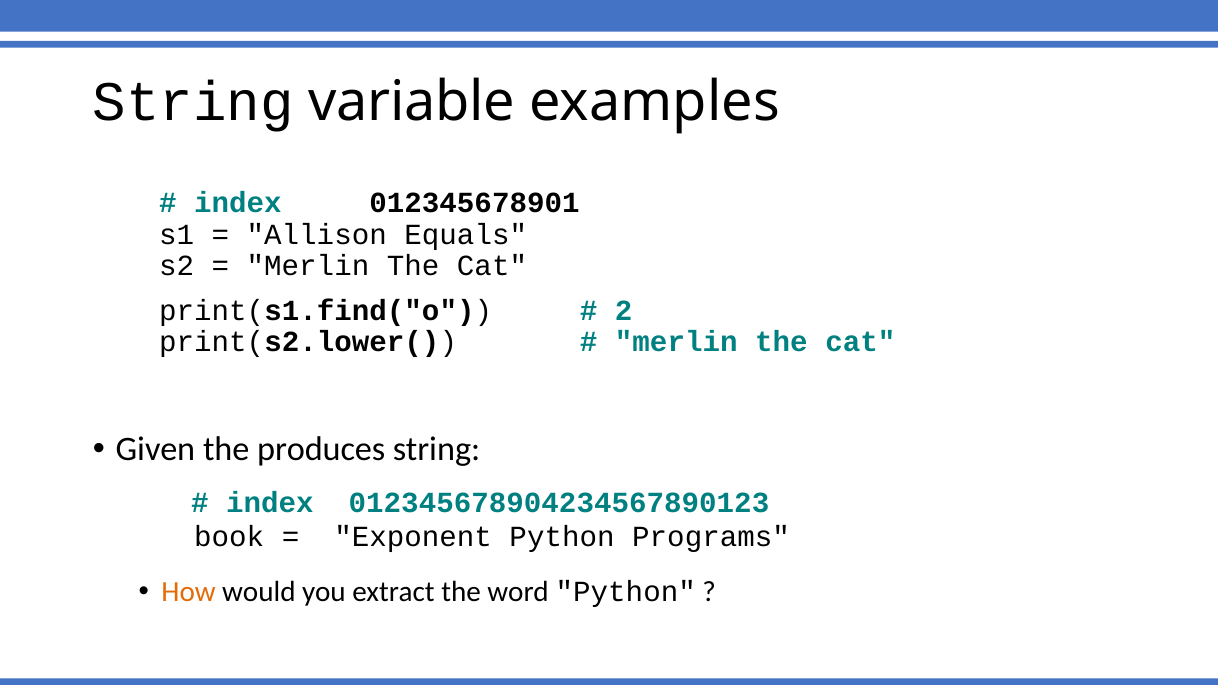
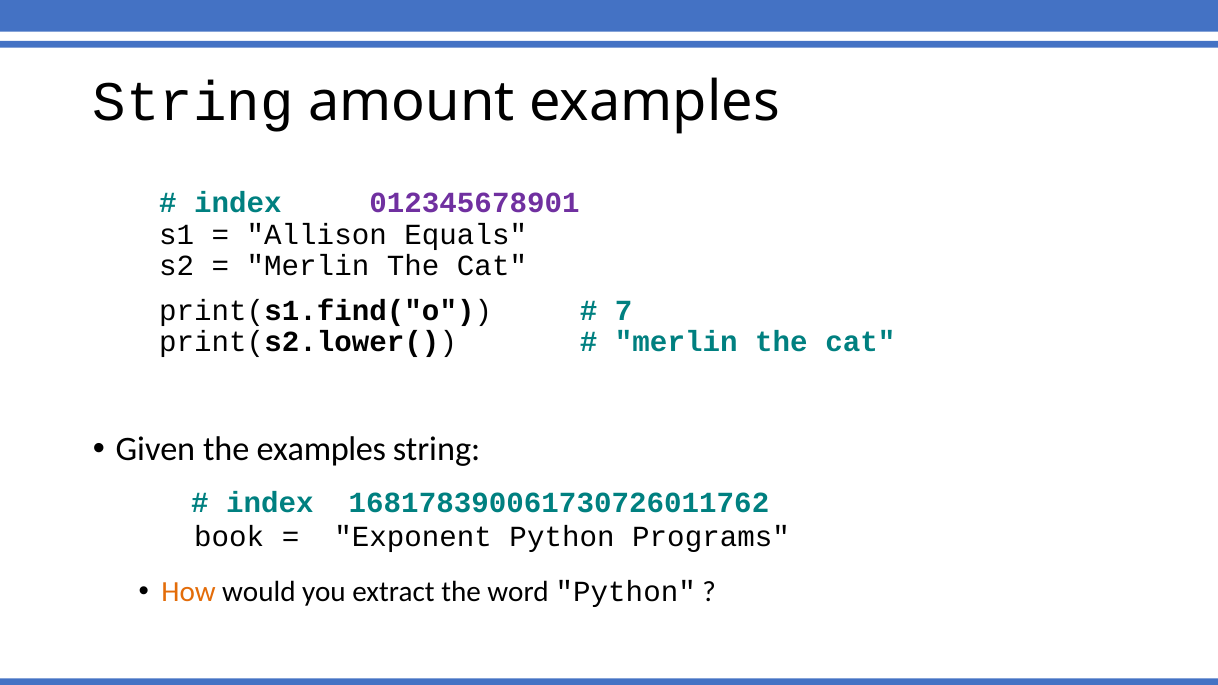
variable: variable -> amount
012345678901 colour: black -> purple
2: 2 -> 7
the produces: produces -> examples
012345678904234567890123: 012345678904234567890123 -> 168178390061730726011762
